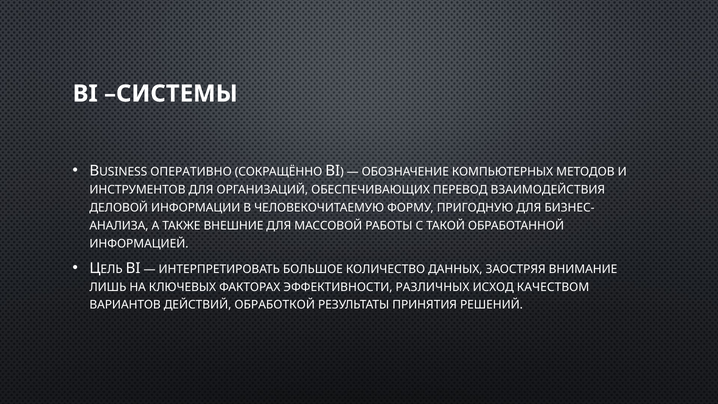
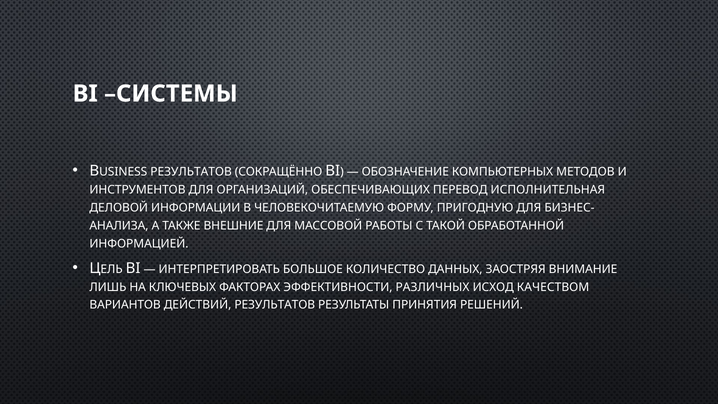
ОПЕРАТИВНО at (191, 172): ОПЕРАТИВНО -> РЕЗУЛЬТАТОВ
ВЗАИМОДЕЙСТВИЯ: ВЗАИМОДЕЙСТВИЯ -> ИСПОЛНИТЕЛЬНАЯ
ДЕЙСТВИЙ ОБРАБОТКОЙ: ОБРАБОТКОЙ -> РЕЗУЛЬТАТОВ
